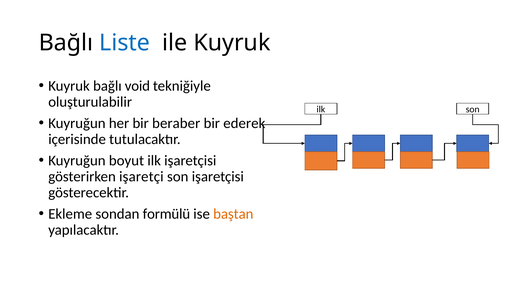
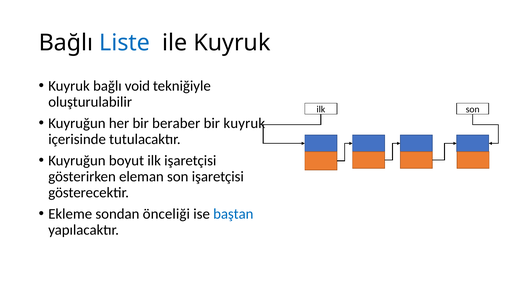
bir ederek: ederek -> kuyruk
işaretçi: işaretçi -> eleman
formülü: formülü -> önceliği
baştan colour: orange -> blue
